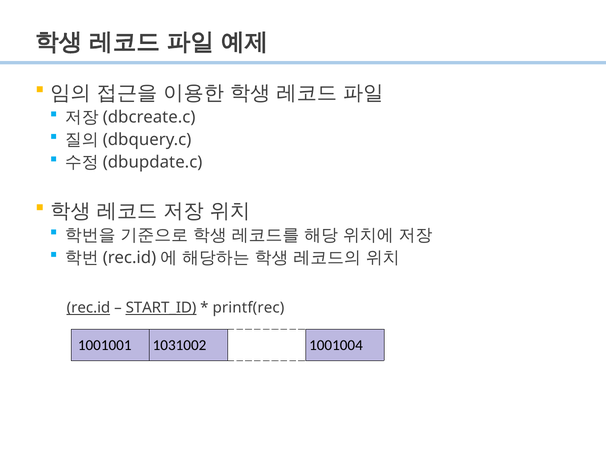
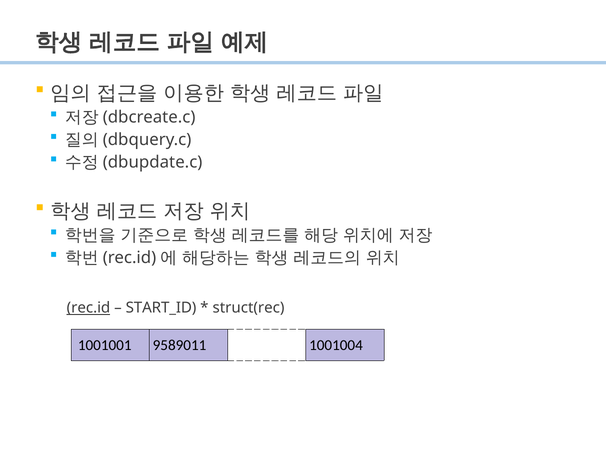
START_ID underline: present -> none
printf(rec: printf(rec -> struct(rec
1031002: 1031002 -> 9589011
